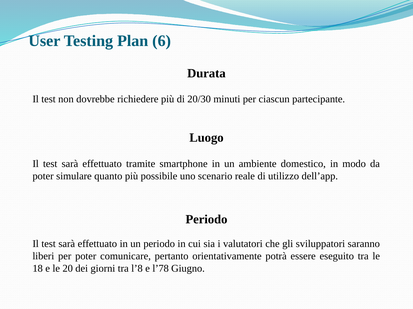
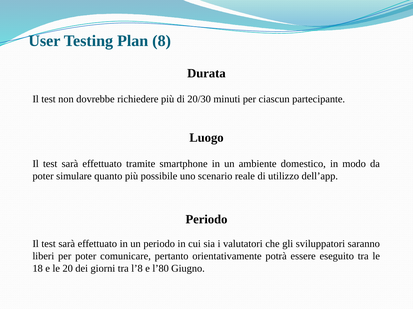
6: 6 -> 8
l’78: l’78 -> l’80
